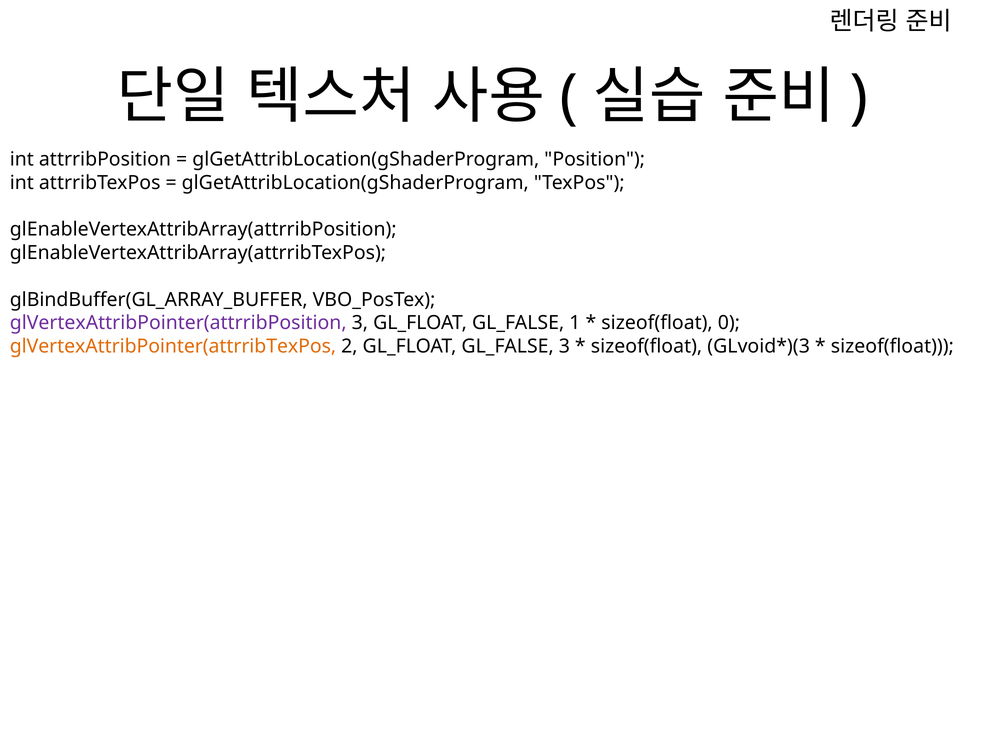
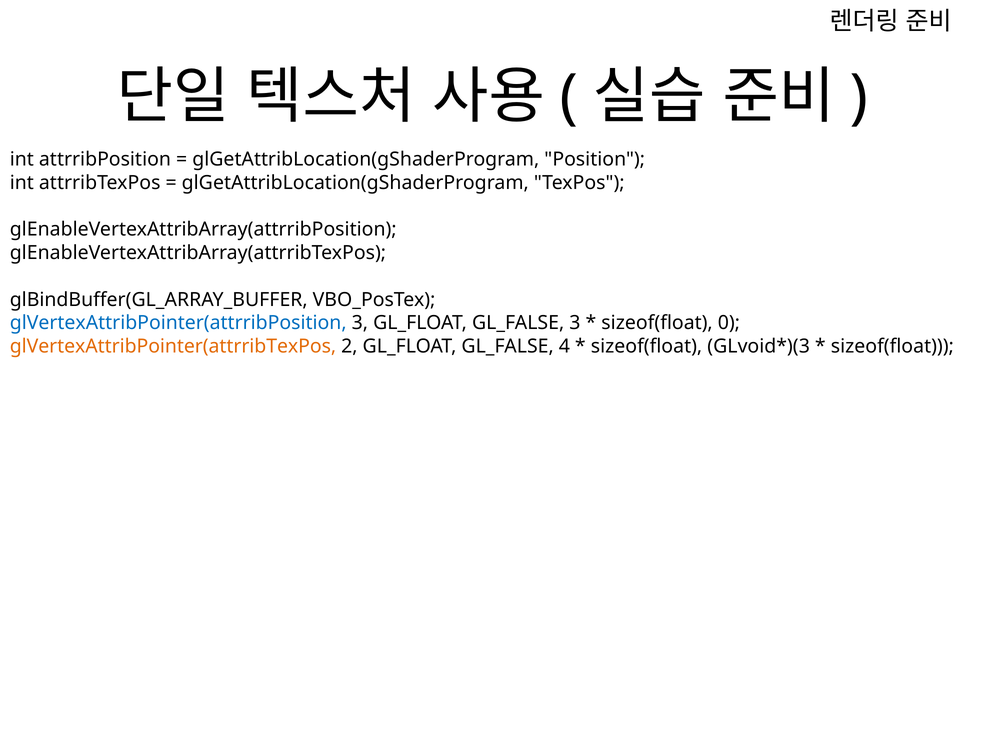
glVertexAttribPointer(attrribPosition colour: purple -> blue
GL_FALSE 1: 1 -> 3
GL_FALSE 3: 3 -> 4
